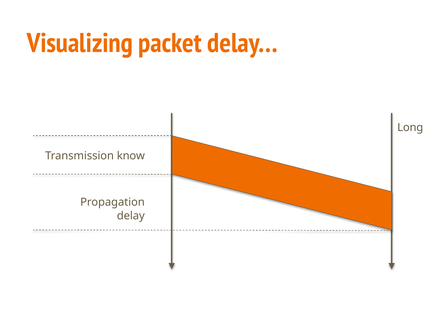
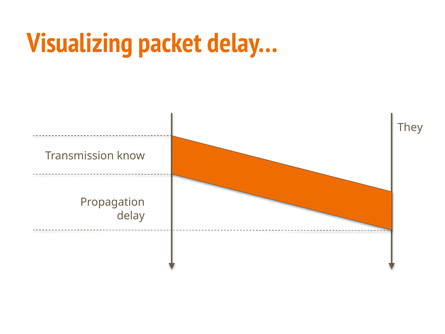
Long: Long -> They
